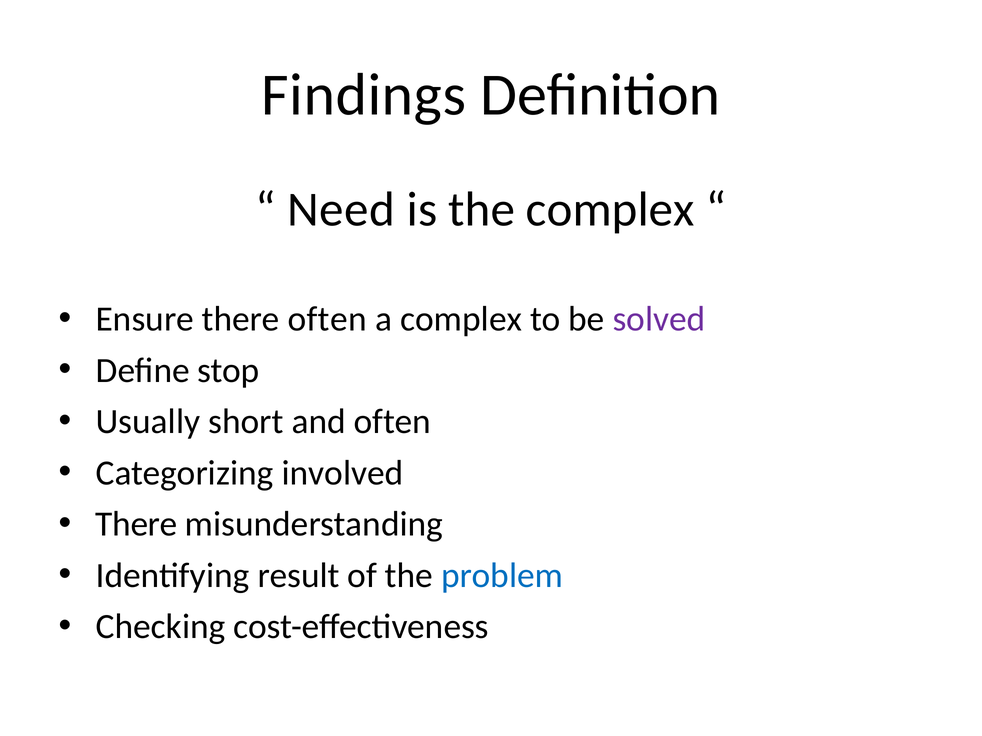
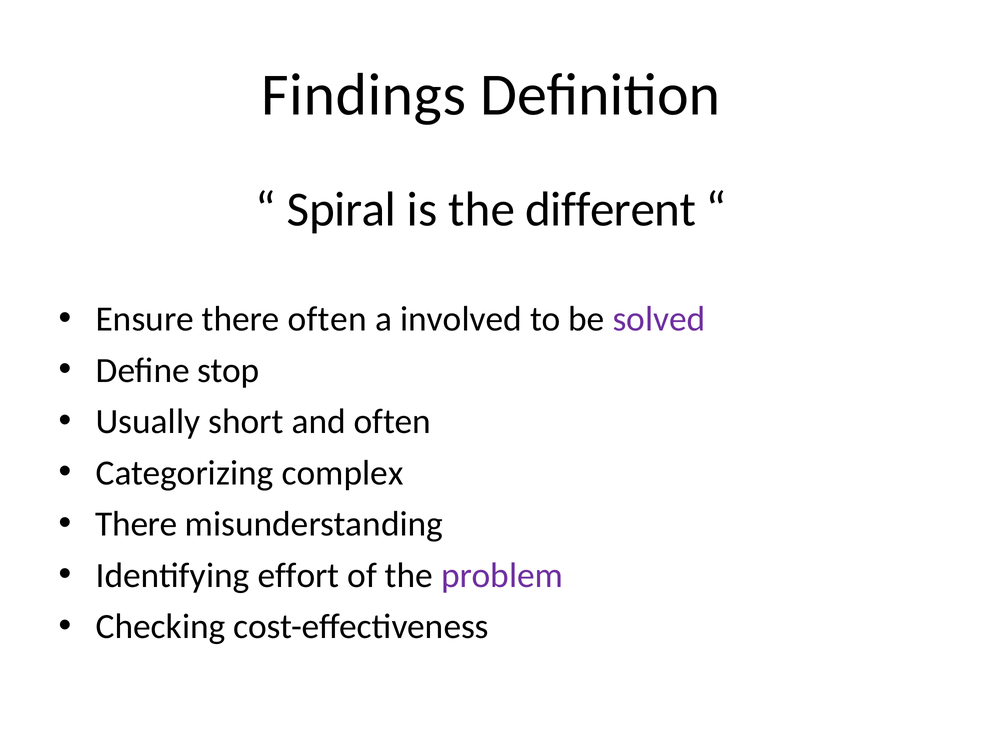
Need: Need -> Spiral
the complex: complex -> different
a complex: complex -> involved
involved: involved -> complex
result: result -> effort
problem colour: blue -> purple
